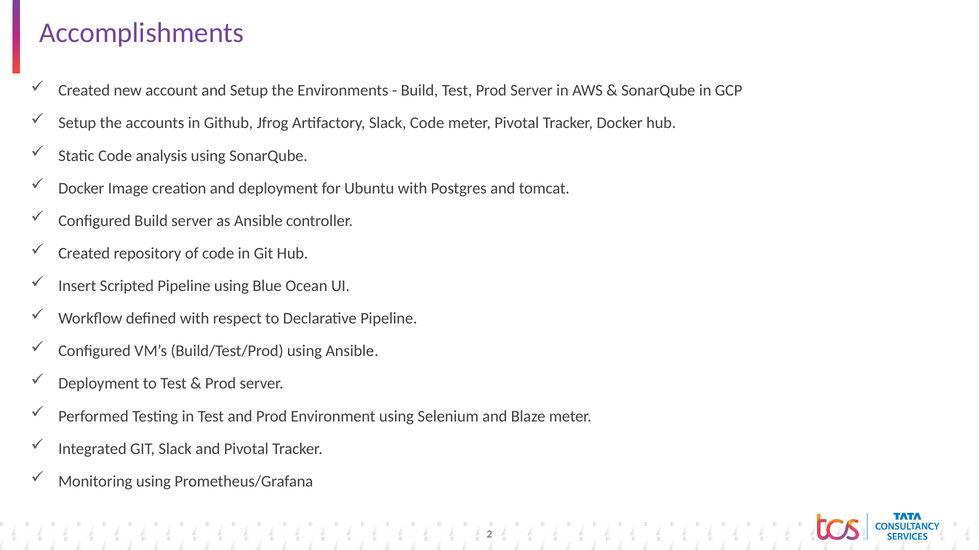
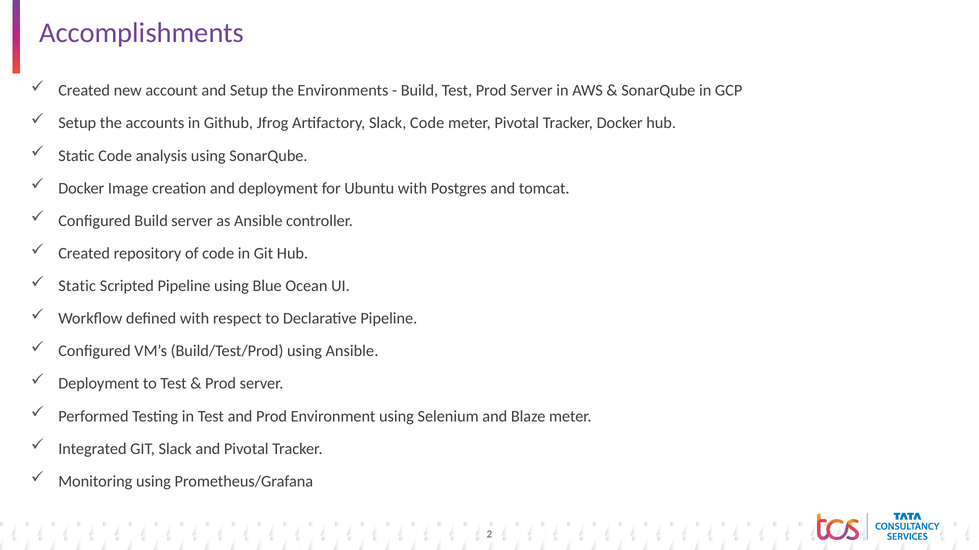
Insert at (77, 286): Insert -> Static
